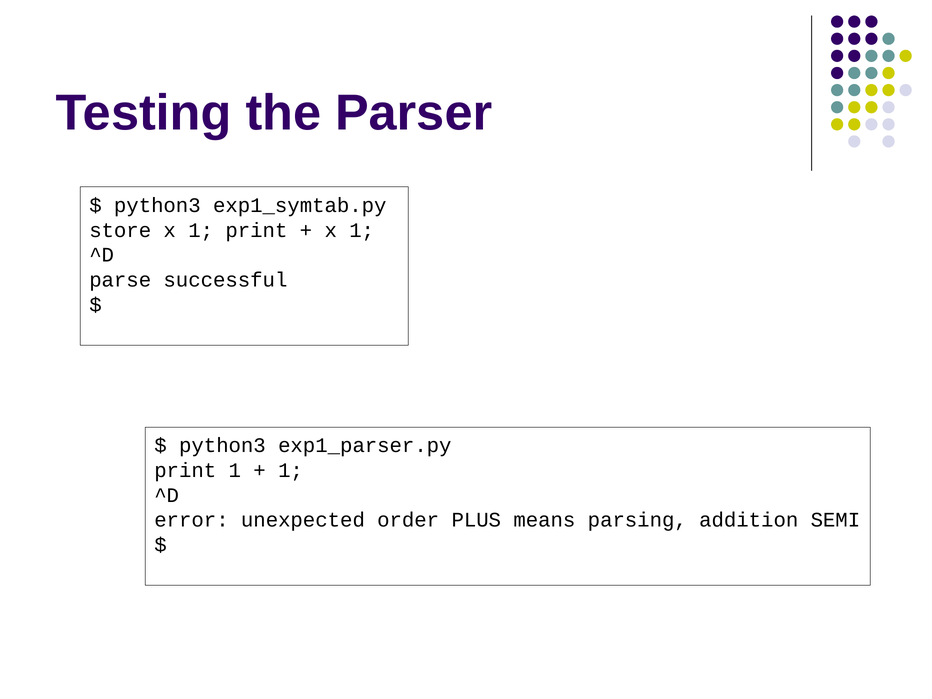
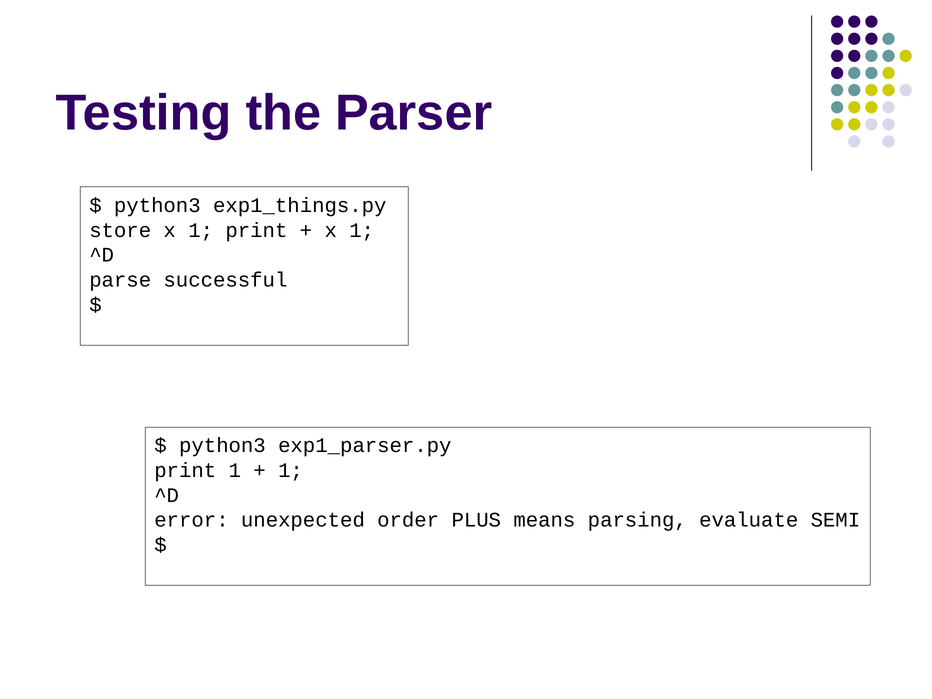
exp1_symtab.py: exp1_symtab.py -> exp1_things.py
addition: addition -> evaluate
